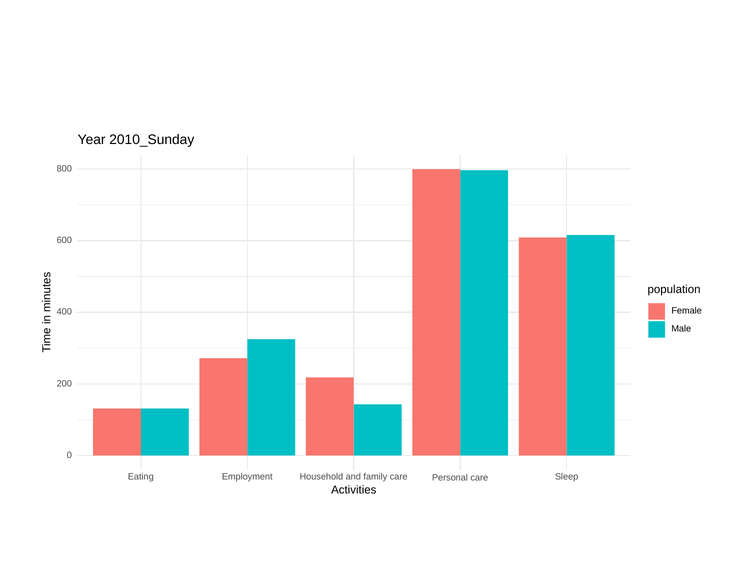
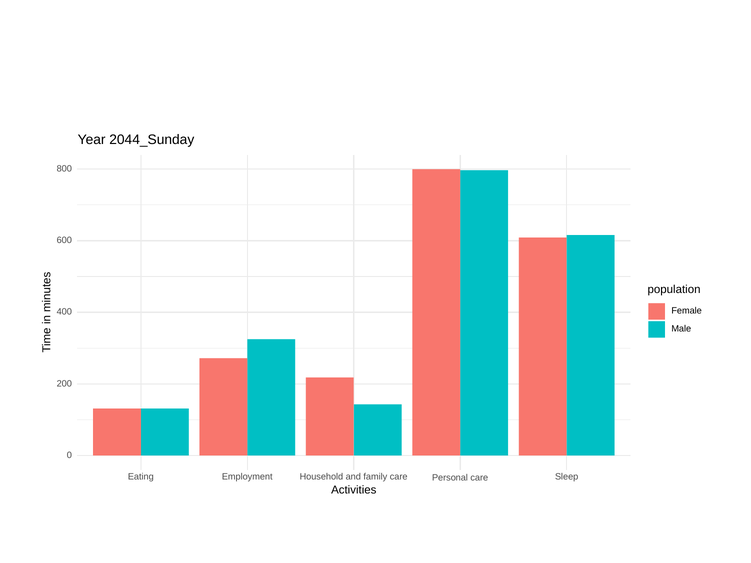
2010_Sunday: 2010_Sunday -> 2044_Sunday
